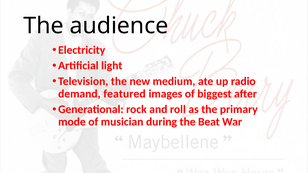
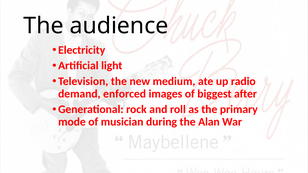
featured: featured -> enforced
Beat: Beat -> Alan
